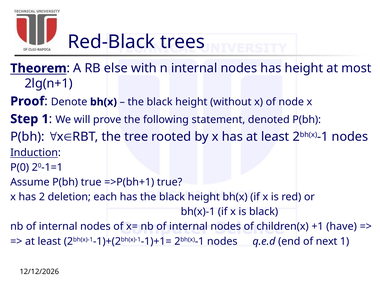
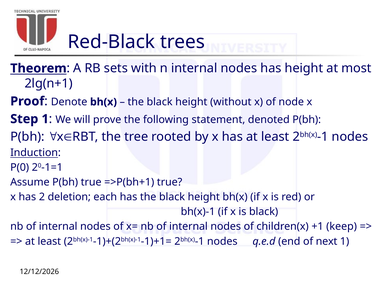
else: else -> sets
have: have -> keep
